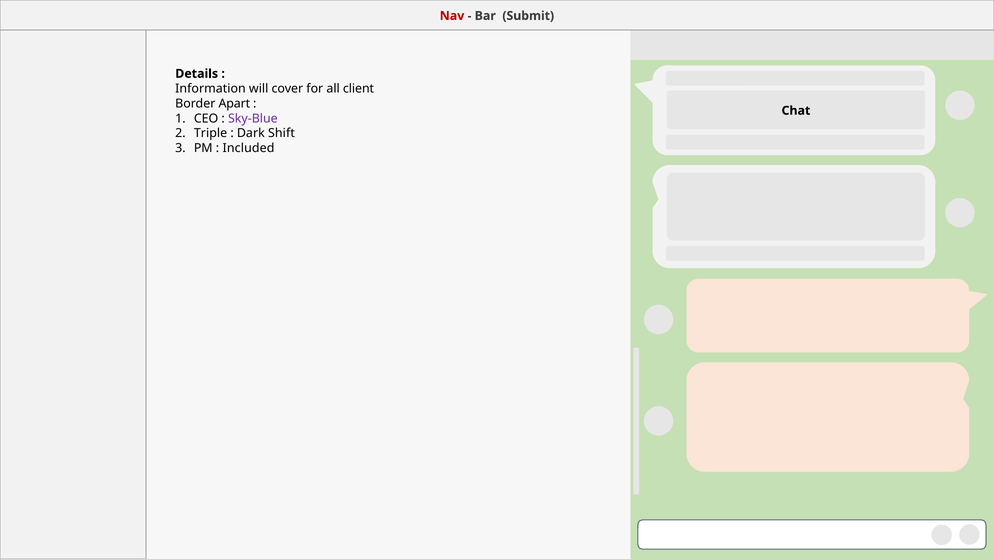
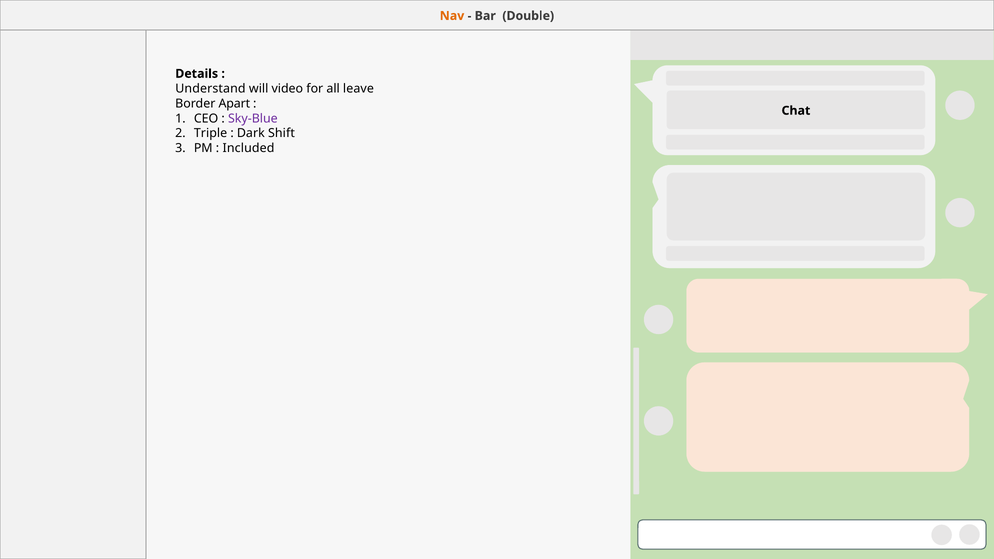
Nav colour: red -> orange
Submit: Submit -> Double
Information: Information -> Understand
cover: cover -> video
client: client -> leave
